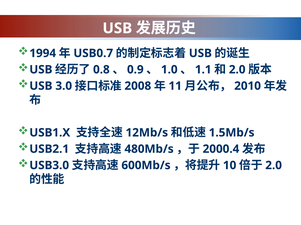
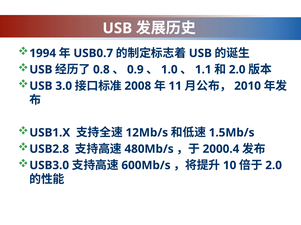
USB2.1: USB2.1 -> USB2.8
